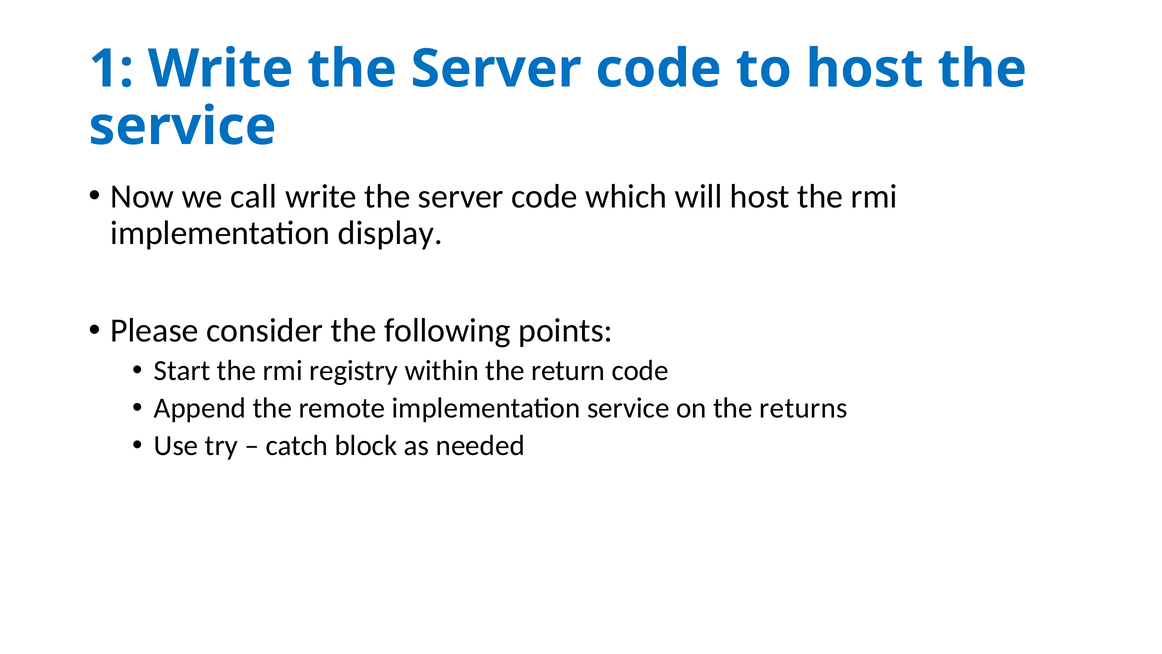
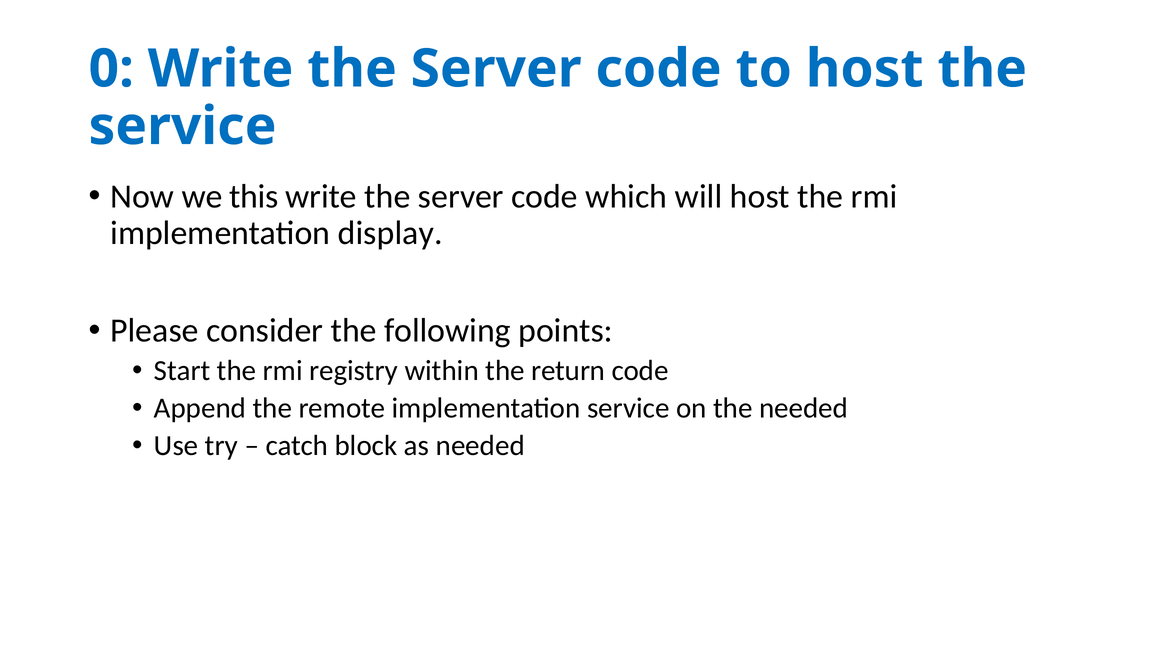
1: 1 -> 0
call: call -> this
the returns: returns -> needed
